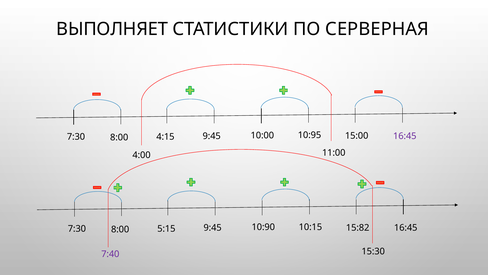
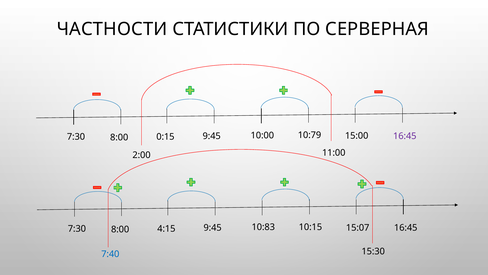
ВЫПОЛНЯЕТ: ВЫПОЛНЯЕТ -> ЧАСТНОСТИ
4:15: 4:15 -> 0:15
10:95: 10:95 -> 10:79
4:00: 4:00 -> 2:00
5:15: 5:15 -> 4:15
10:90: 10:90 -> 10:83
15:82: 15:82 -> 15:07
7:40 colour: purple -> blue
